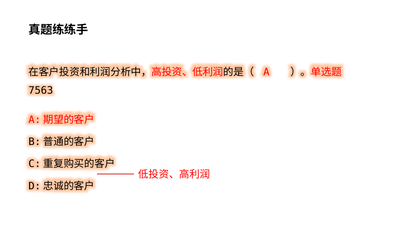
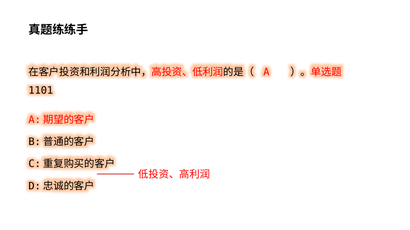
7563: 7563 -> 1101
